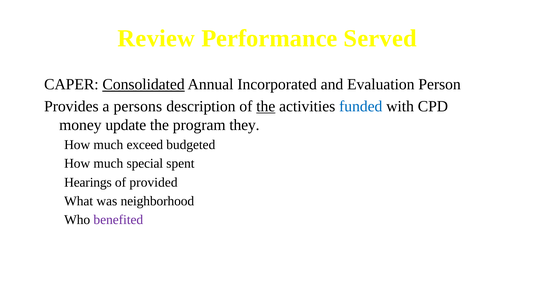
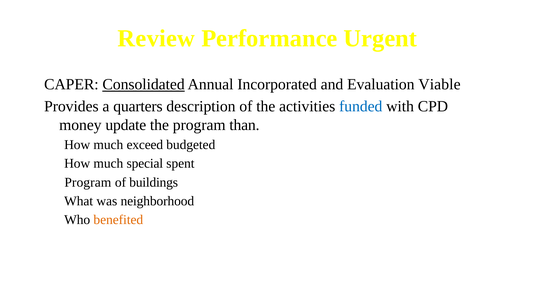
Served: Served -> Urgent
Person: Person -> Viable
persons: persons -> quarters
the at (266, 106) underline: present -> none
they: they -> than
Hearings at (88, 182): Hearings -> Program
provided: provided -> buildings
benefited colour: purple -> orange
